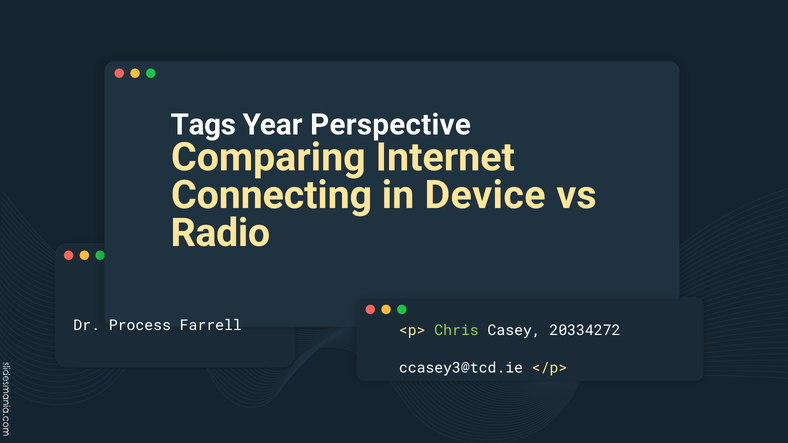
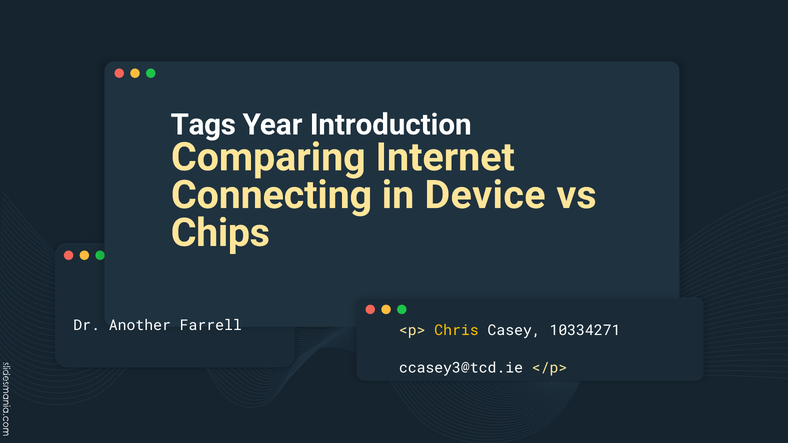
Perspective: Perspective -> Introduction
Radio: Radio -> Chips
Process: Process -> Another
Chris colour: light green -> yellow
20334272: 20334272 -> 10334271
